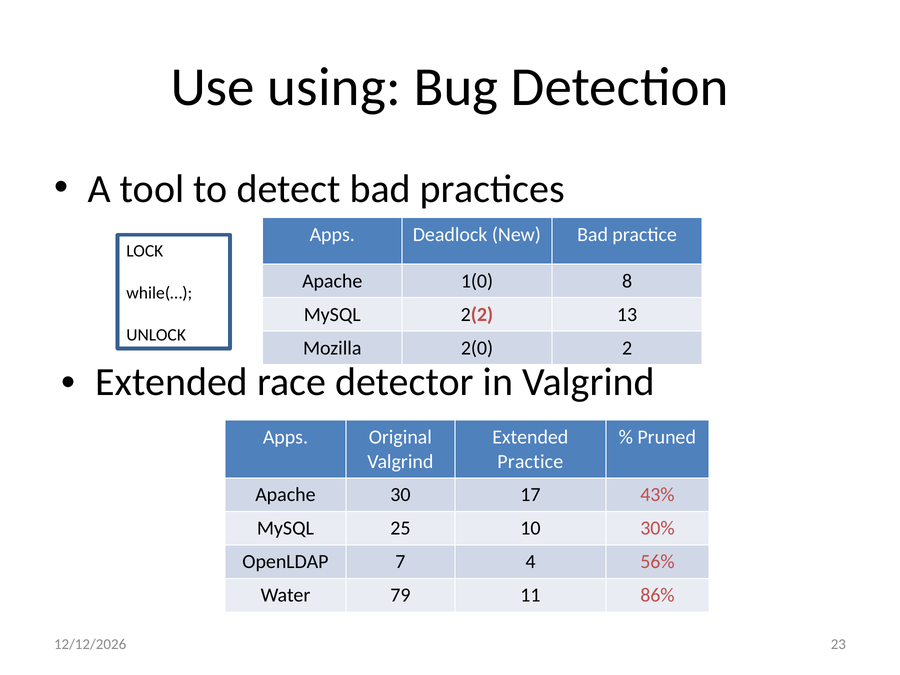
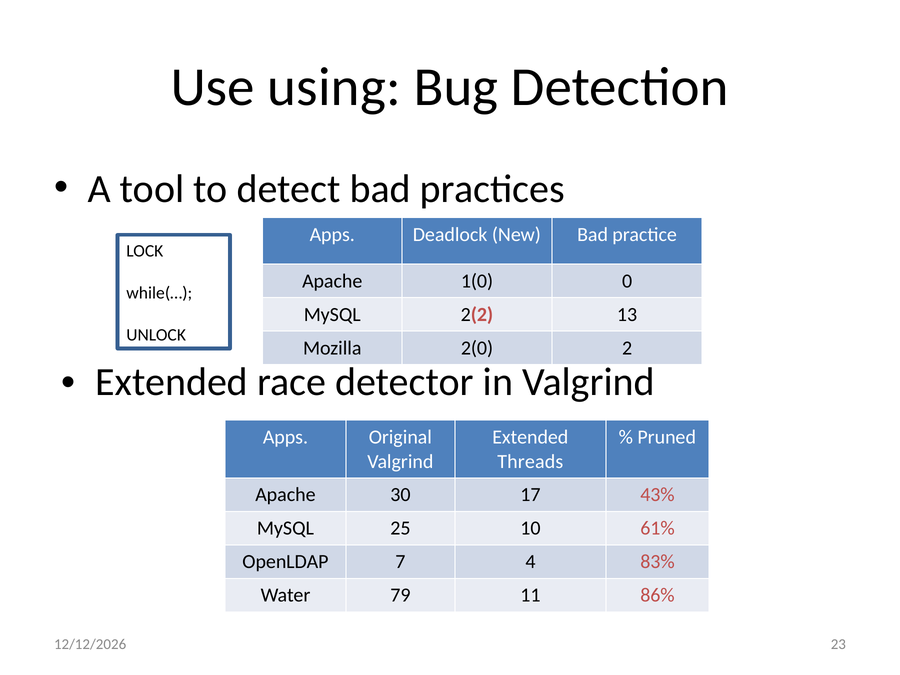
8: 8 -> 0
Practice at (530, 461): Practice -> Threads
30%: 30% -> 61%
56%: 56% -> 83%
